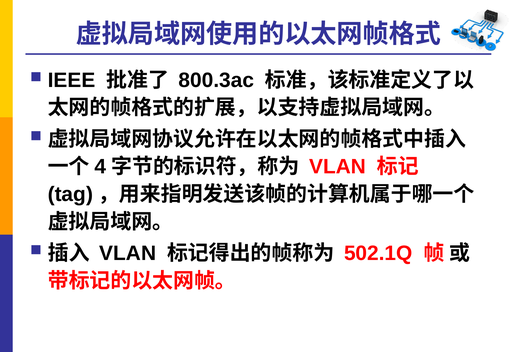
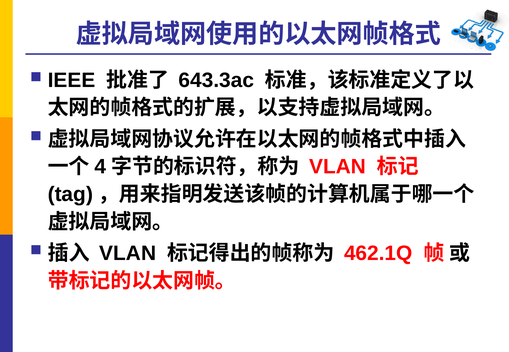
800.3ac: 800.3ac -> 643.3ac
502.1Q: 502.1Q -> 462.1Q
